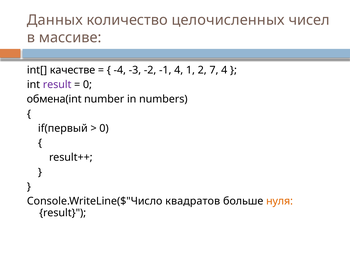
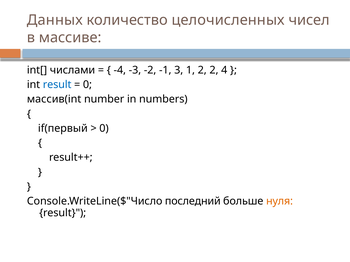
качестве: качестве -> числами
-1 4: 4 -> 3
2 7: 7 -> 2
result at (57, 85) colour: purple -> blue
обмена(int: обмена(int -> массив(int
квадратов: квадратов -> последний
